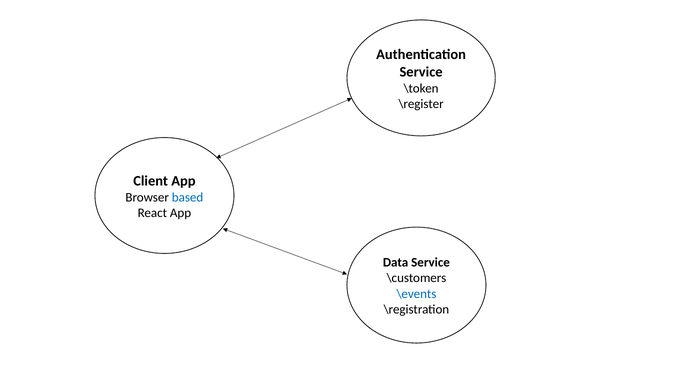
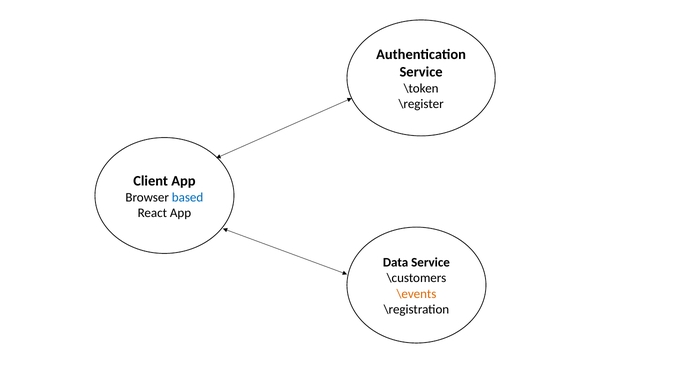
\events colour: blue -> orange
